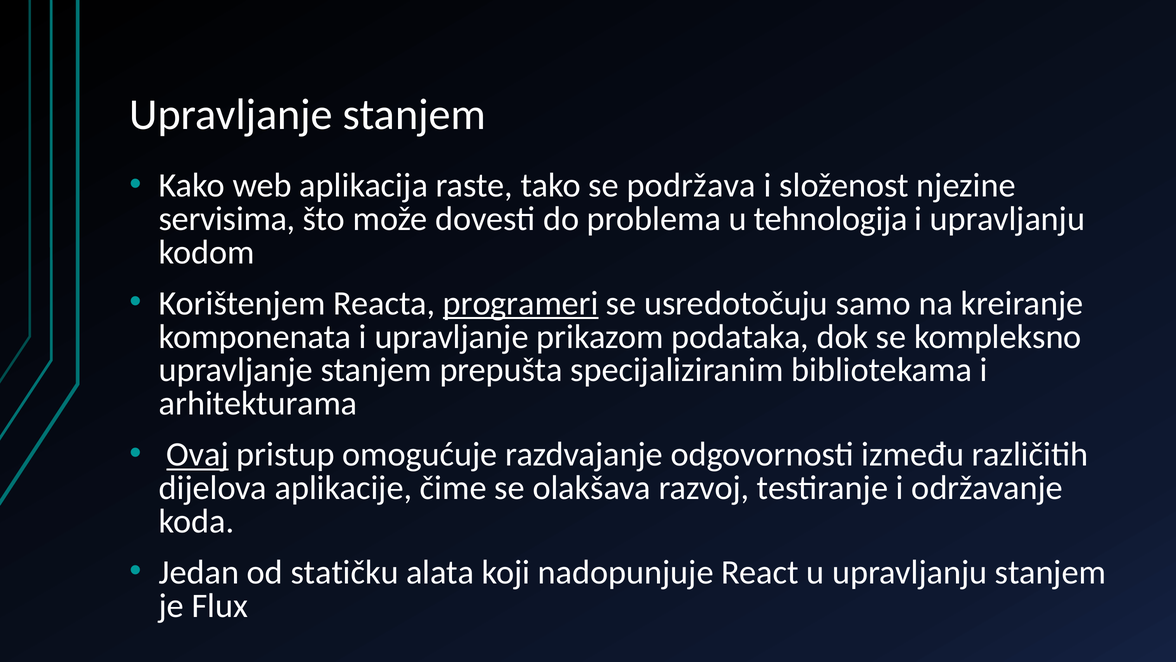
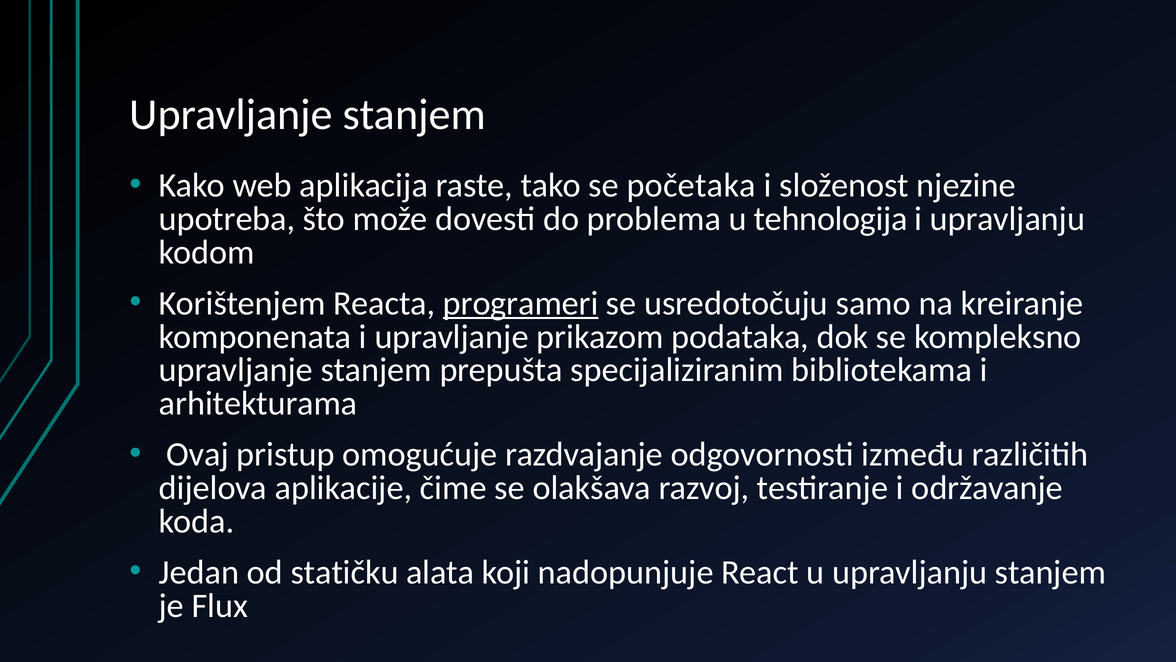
podržava: podržava -> početaka
servisima: servisima -> upotreba
Ovaj underline: present -> none
